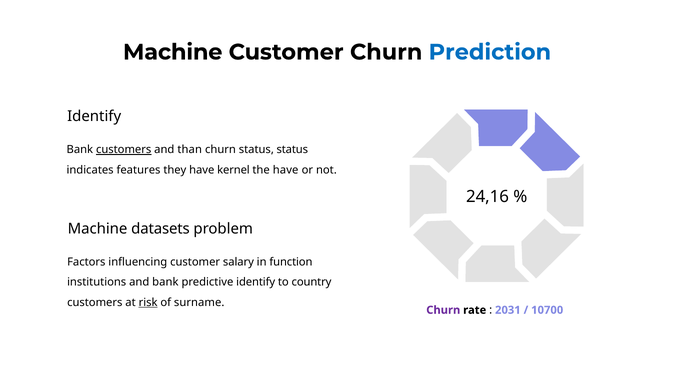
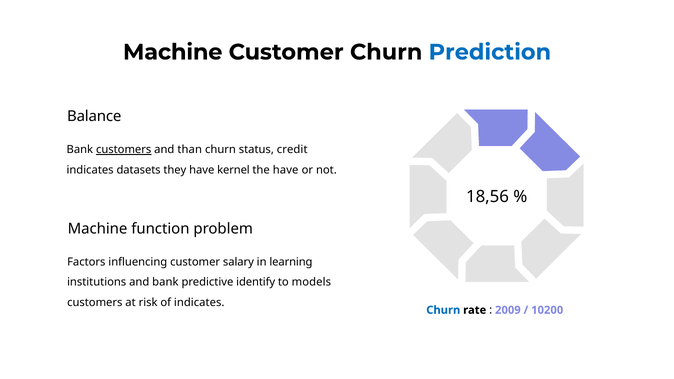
Identify at (94, 116): Identify -> Balance
status status: status -> credit
features: features -> datasets
24,16: 24,16 -> 18,56
datasets: datasets -> function
function: function -> learning
country: country -> models
risk underline: present -> none
of surname: surname -> indicates
Churn at (443, 310) colour: purple -> blue
2031: 2031 -> 2009
10700: 10700 -> 10200
